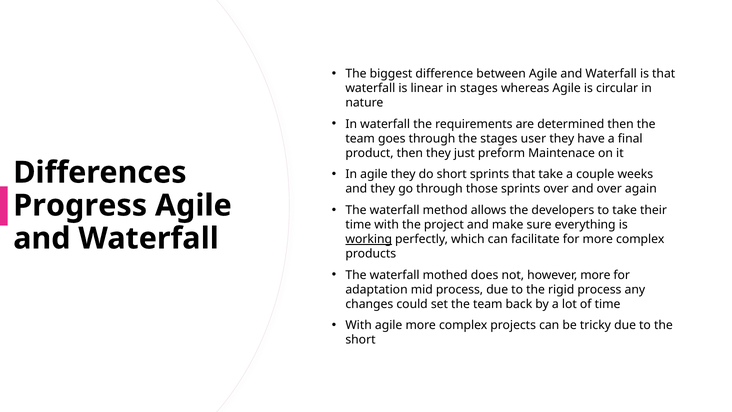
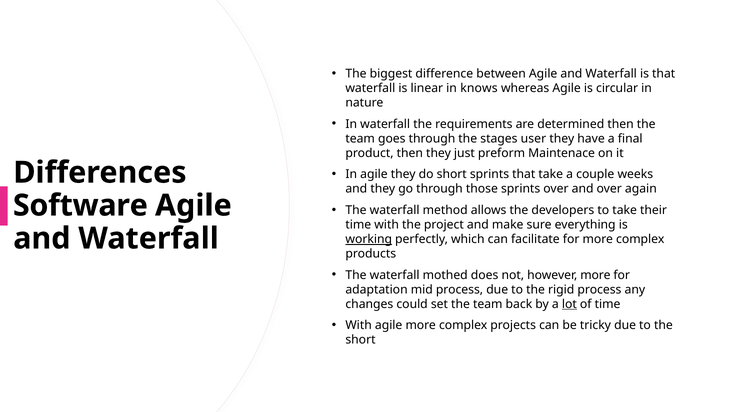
in stages: stages -> knows
Progress: Progress -> Software
lot underline: none -> present
